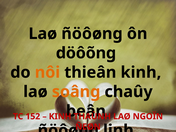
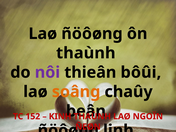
döôõng at (86, 53): döôõng -> thaùnh
nôi colour: orange -> purple
thieân kinh: kinh -> bôûi
